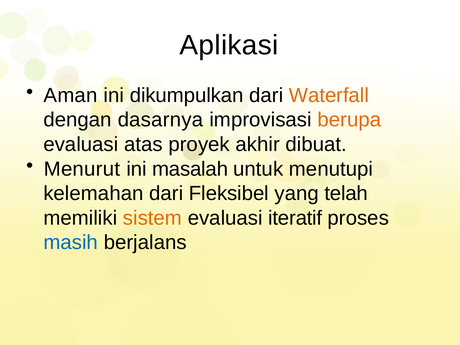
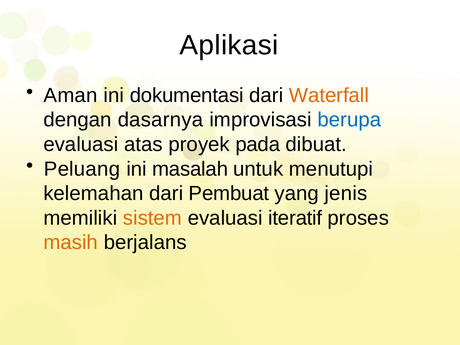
dikumpulkan: dikumpulkan -> dokumentasi
berupa colour: orange -> blue
akhir: akhir -> pada
Menurut: Menurut -> Peluang
Fleksibel: Fleksibel -> Pembuat
telah: telah -> jenis
masih colour: blue -> orange
